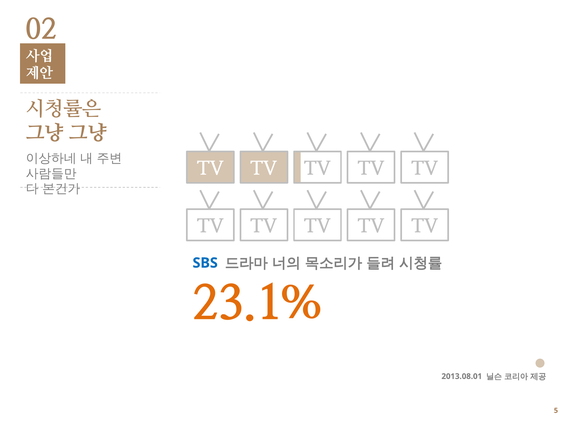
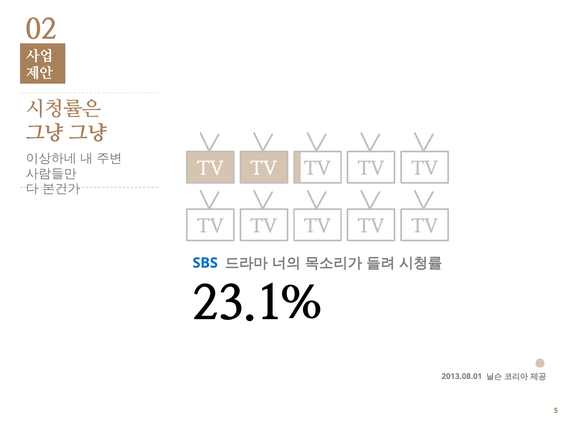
23.1% colour: orange -> black
